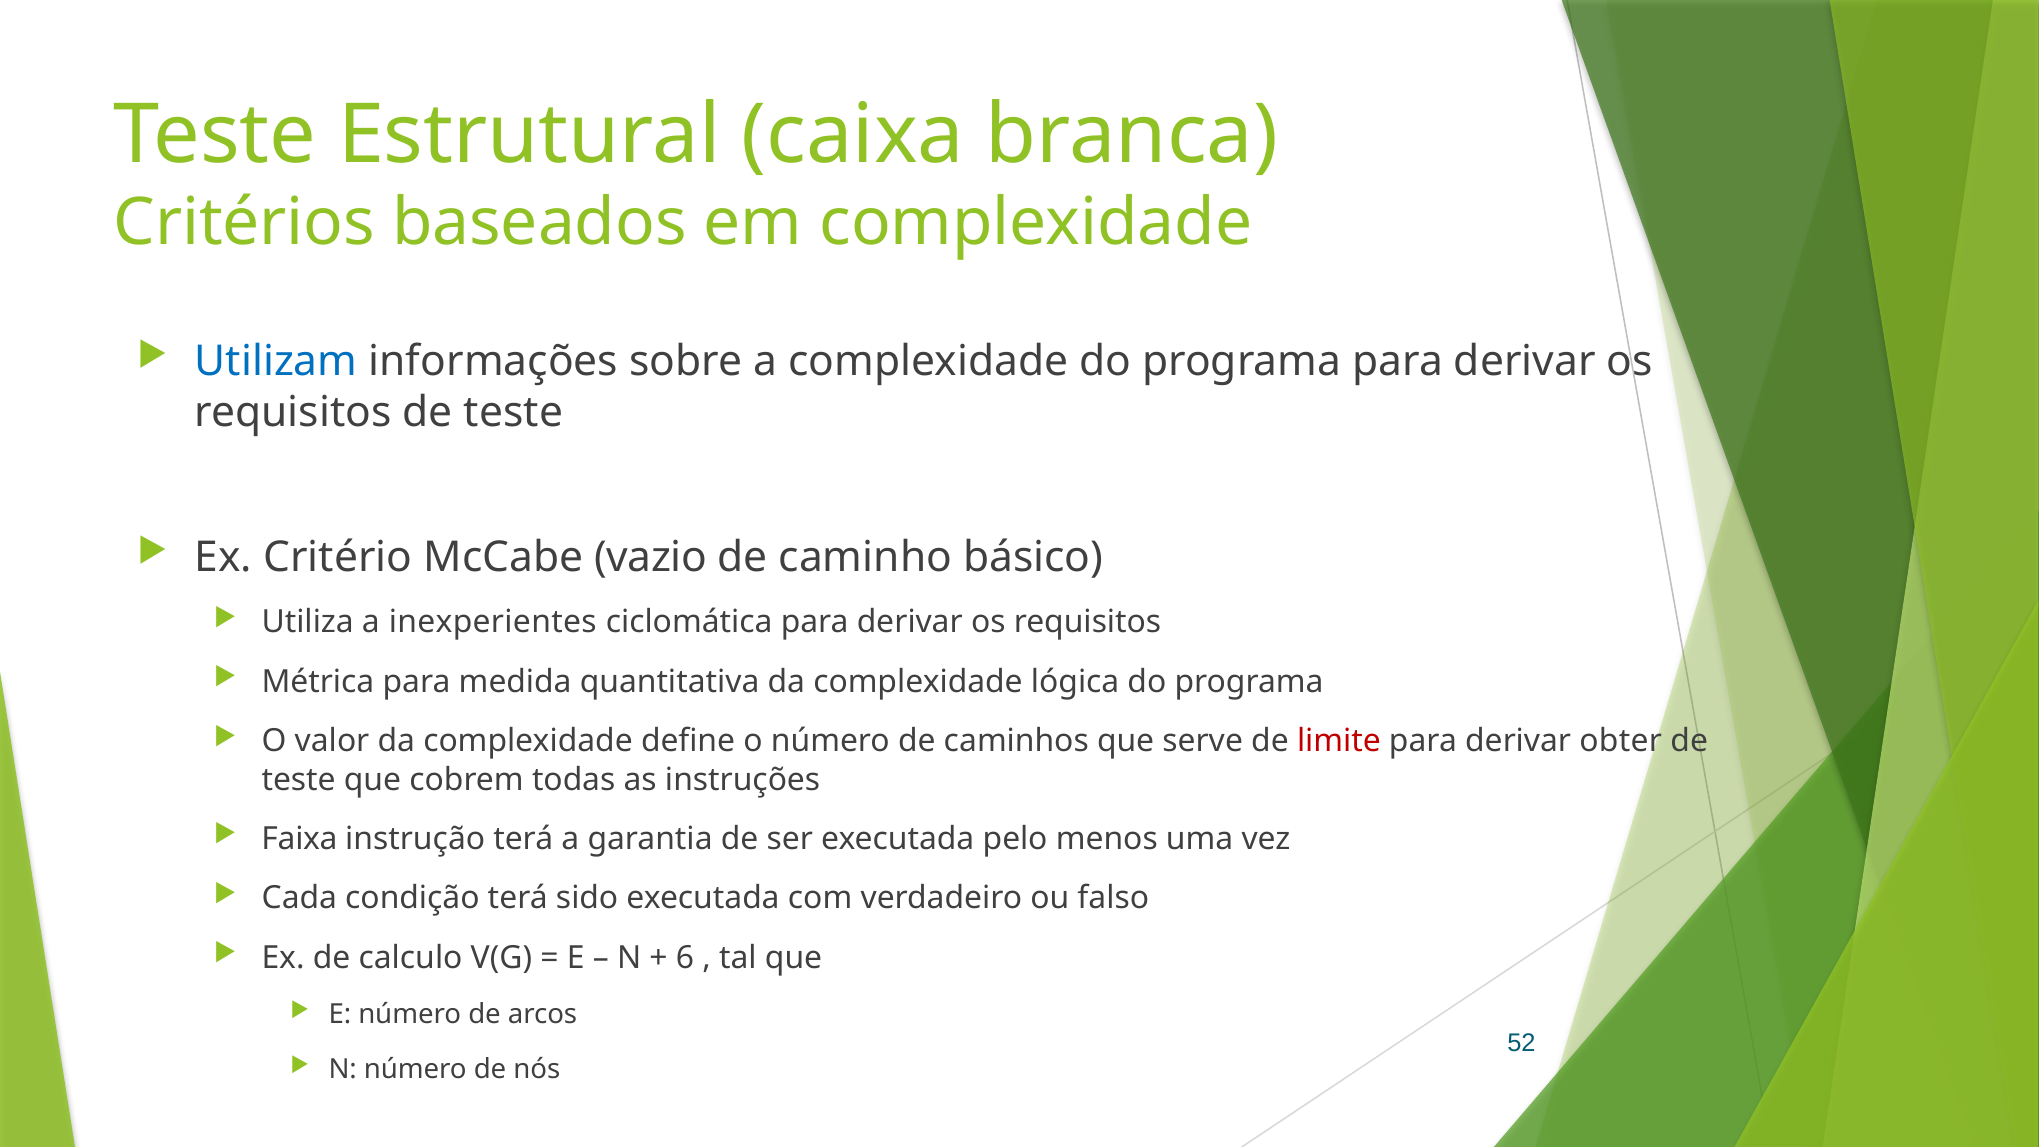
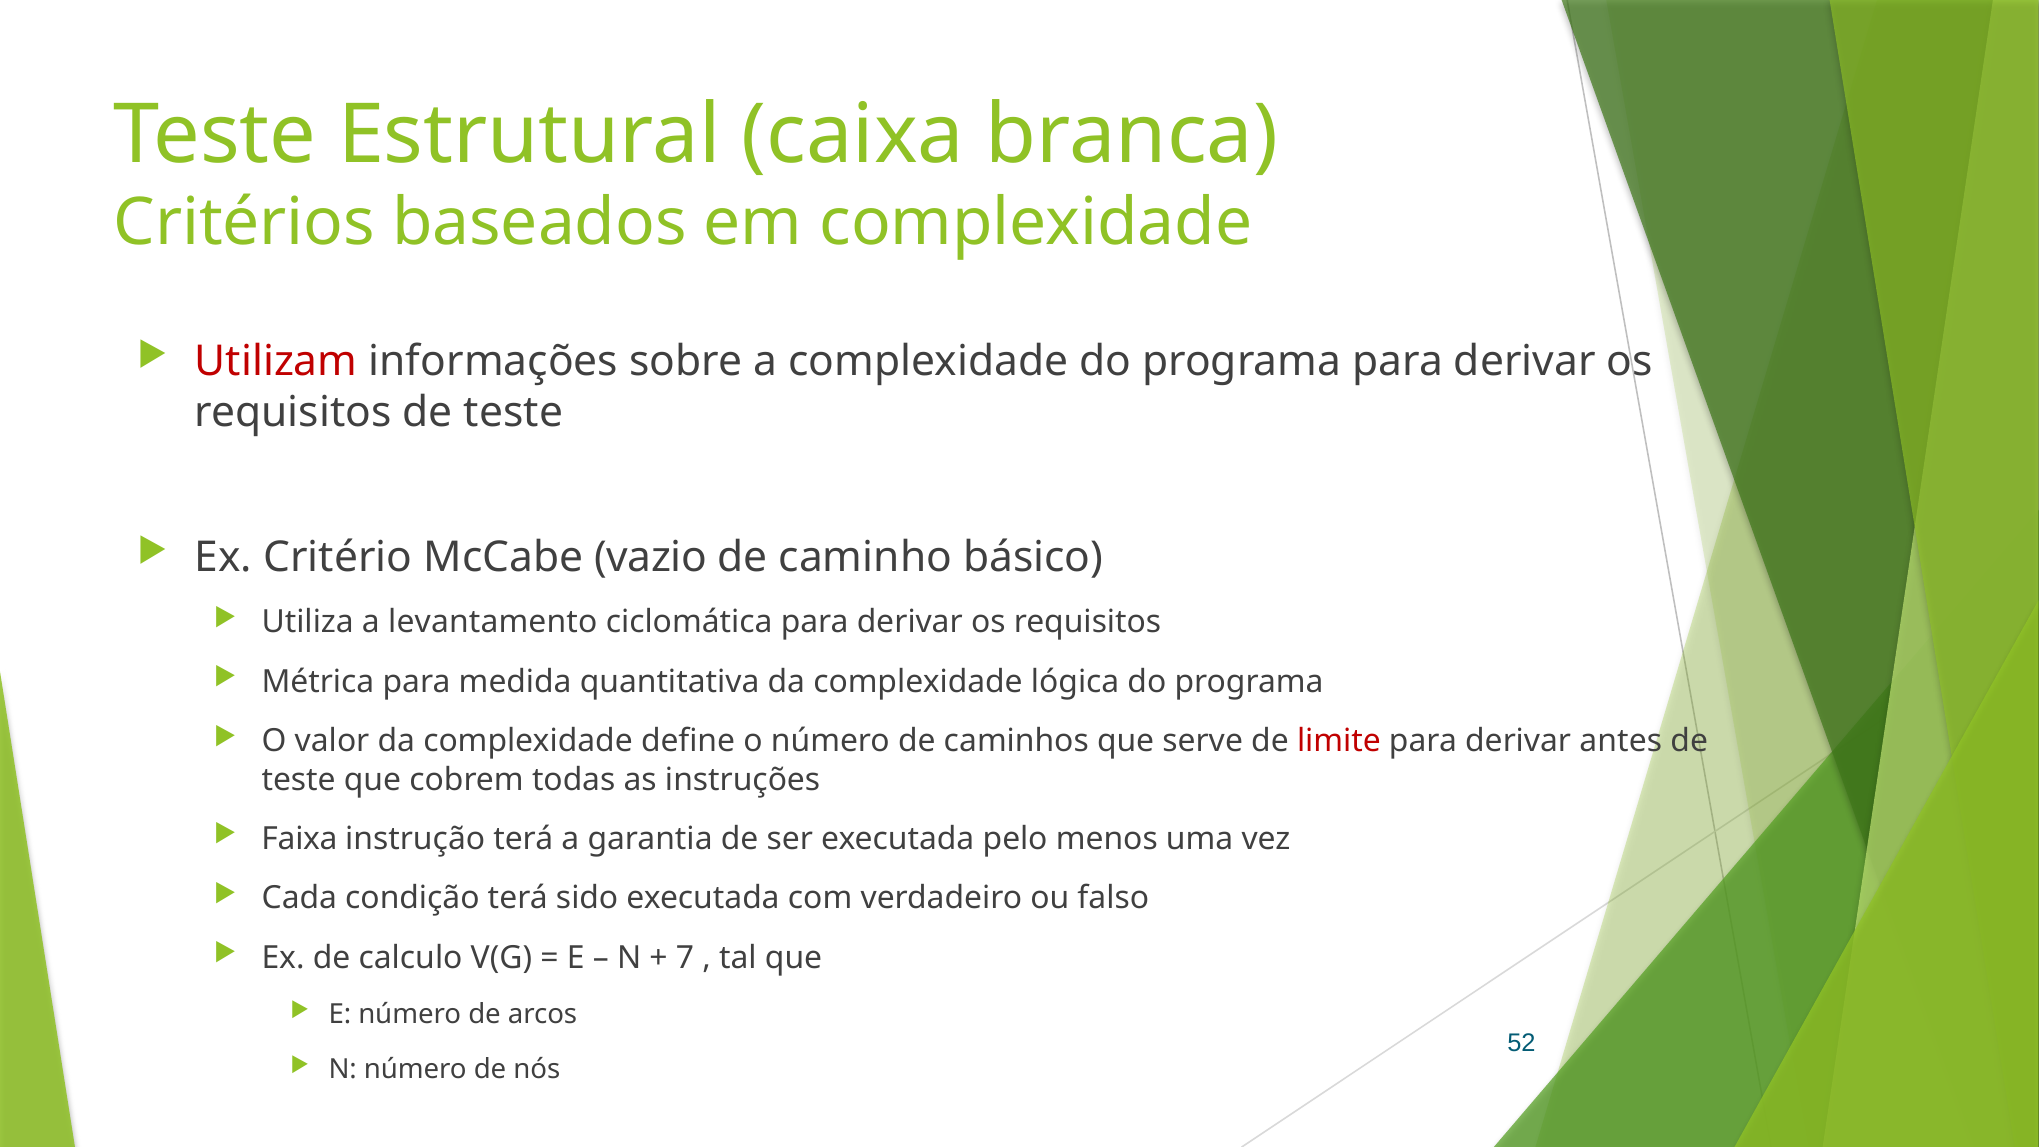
Utilizam colour: blue -> red
inexperientes: inexperientes -> levantamento
obter: obter -> antes
6: 6 -> 7
